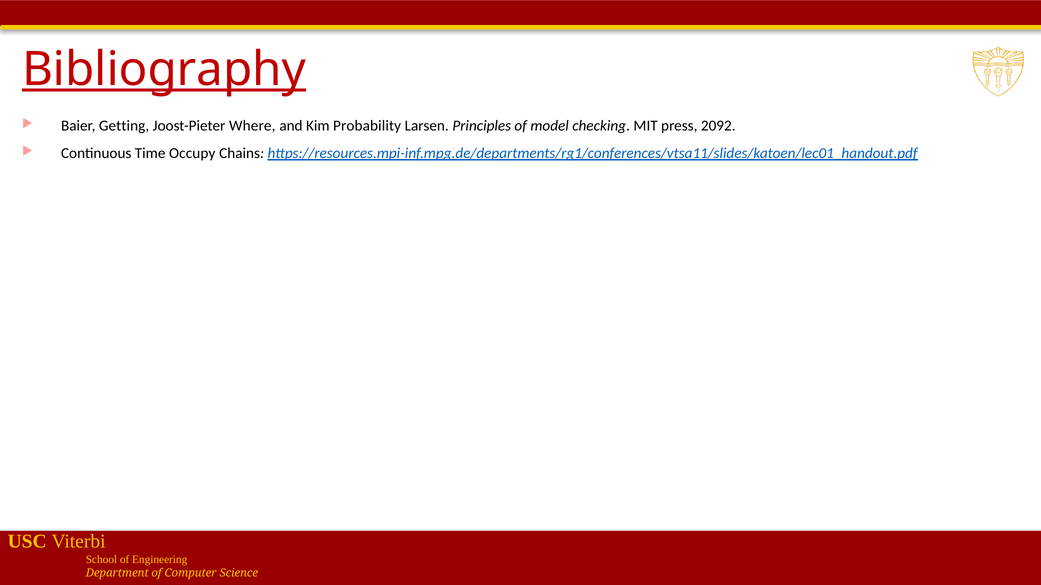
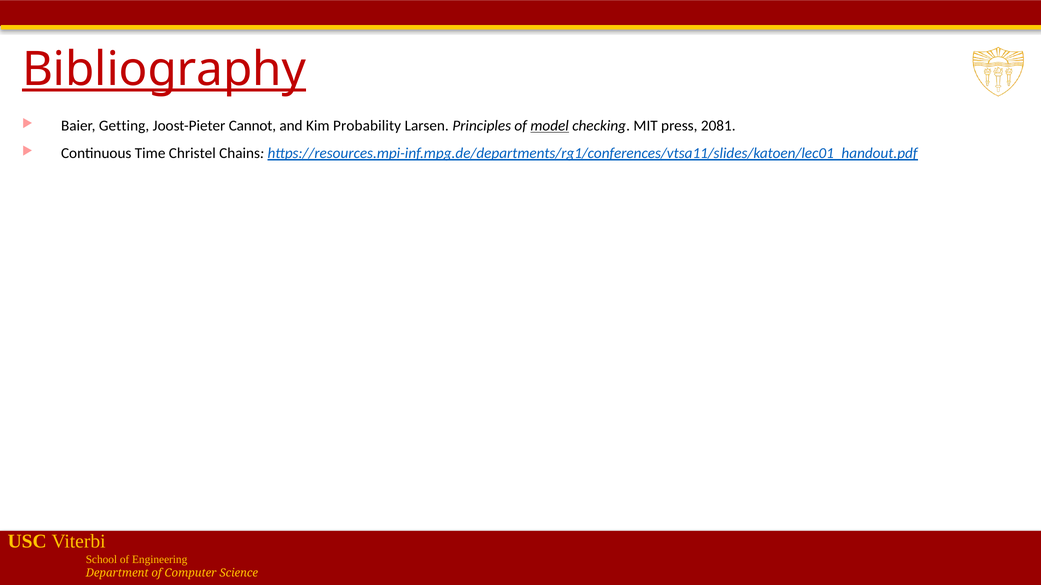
Where: Where -> Cannot
model underline: none -> present
2092: 2092 -> 2081
Occupy: Occupy -> Christel
